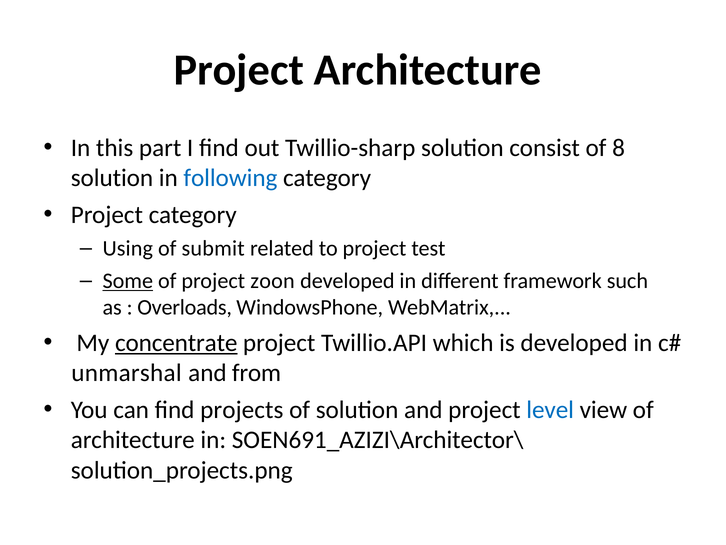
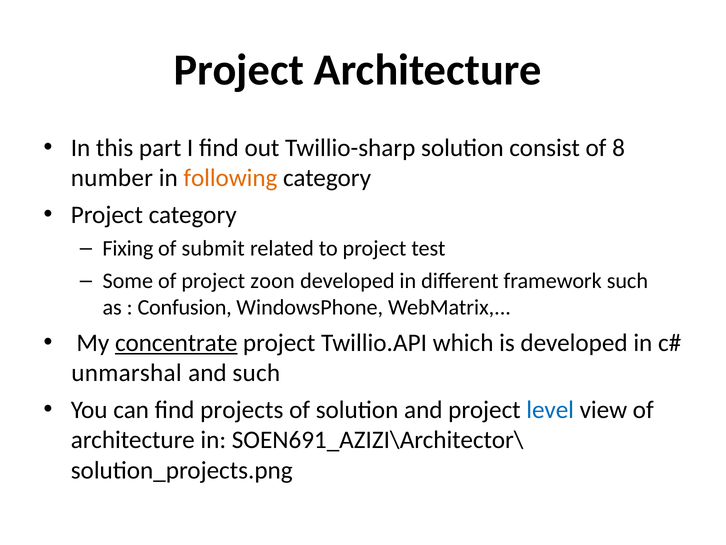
solution at (112, 178): solution -> number
following colour: blue -> orange
Using: Using -> Fixing
Some underline: present -> none
Overloads: Overloads -> Confusion
and from: from -> such
